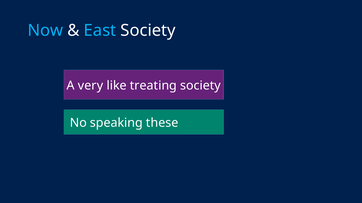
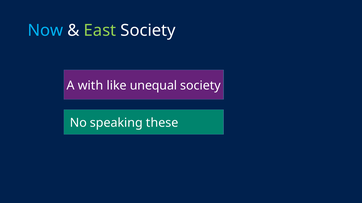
East colour: light blue -> light green
very: very -> with
treating: treating -> unequal
